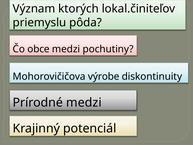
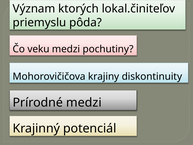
obce: obce -> veku
výrobe: výrobe -> krajiny
